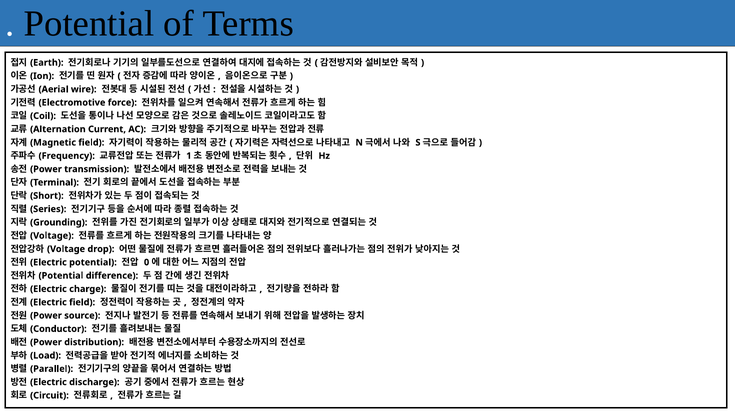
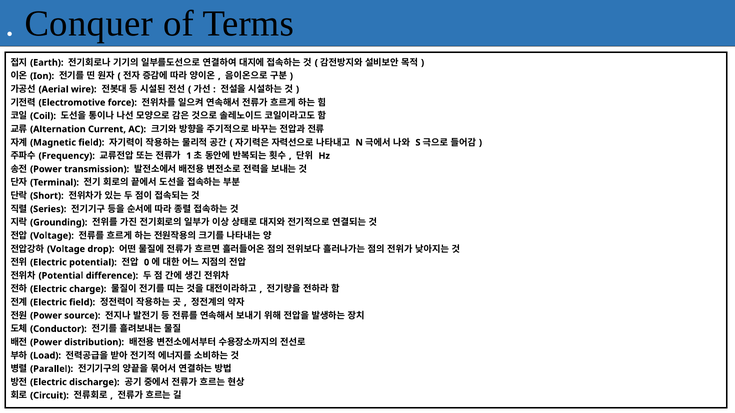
Potential at (89, 24): Potential -> Conquer
